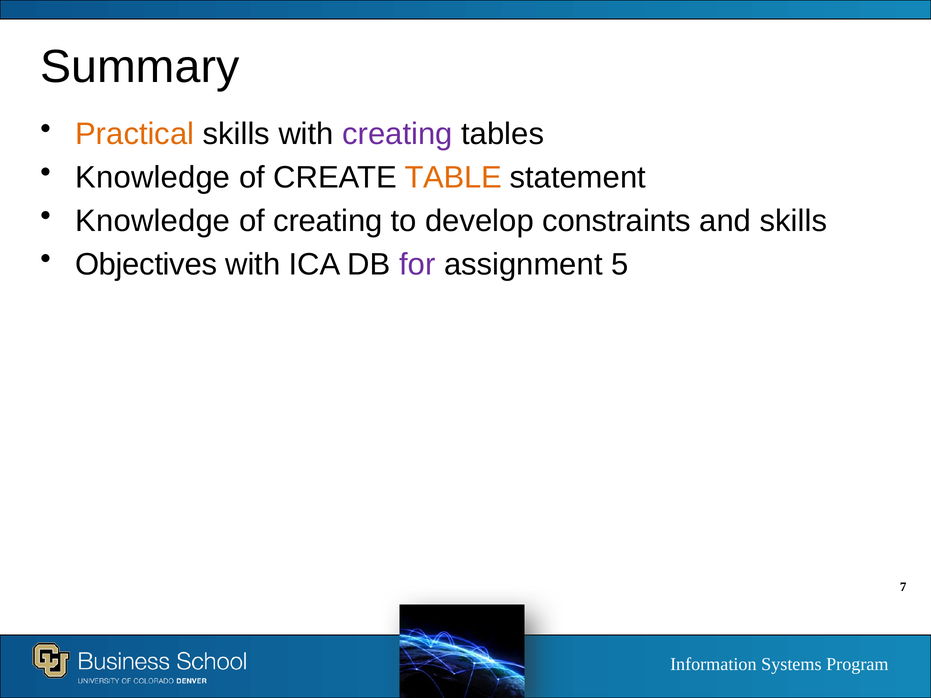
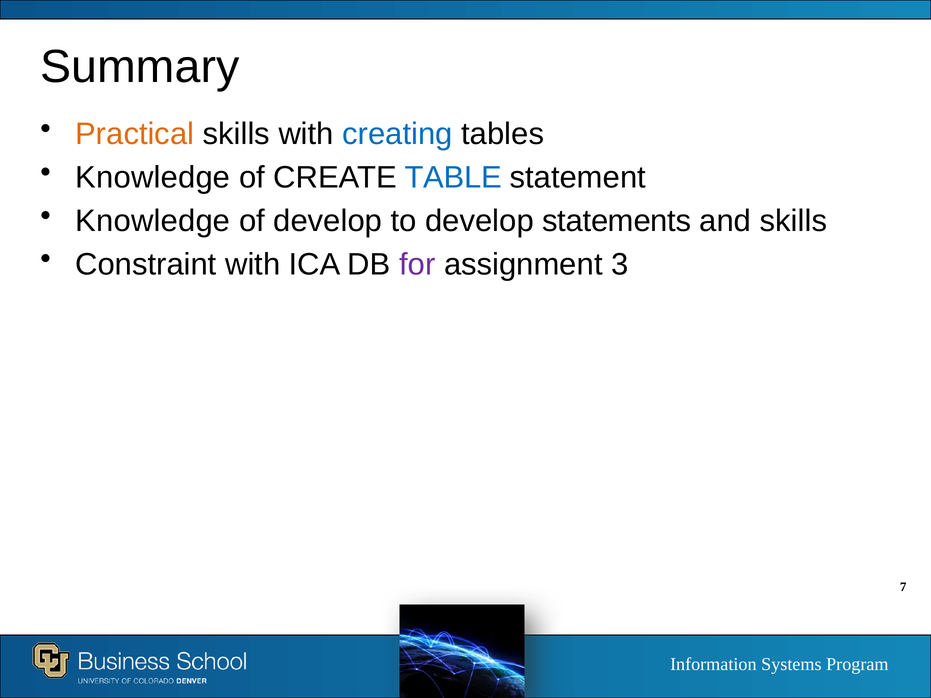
creating at (398, 134) colour: purple -> blue
TABLE colour: orange -> blue
of creating: creating -> develop
constraints: constraints -> statements
Objectives: Objectives -> Constraint
5: 5 -> 3
